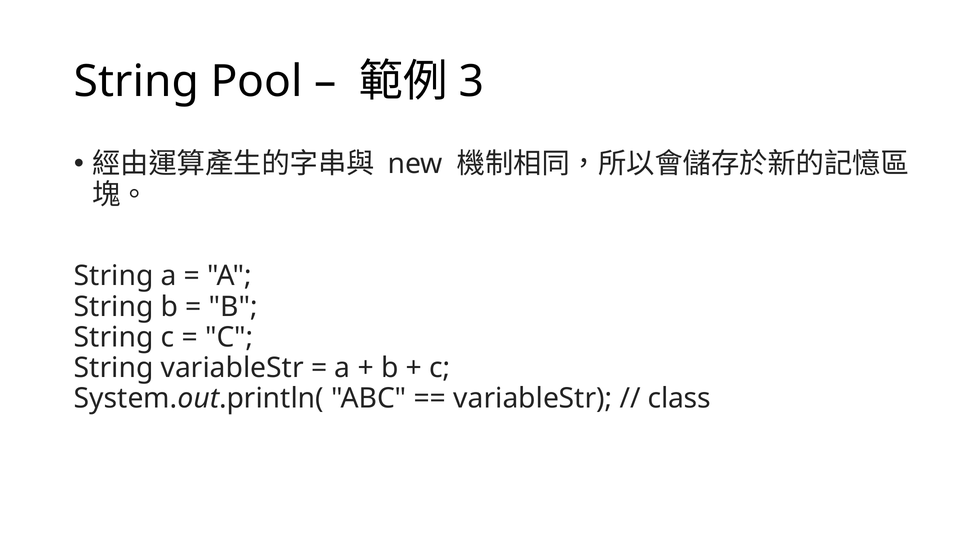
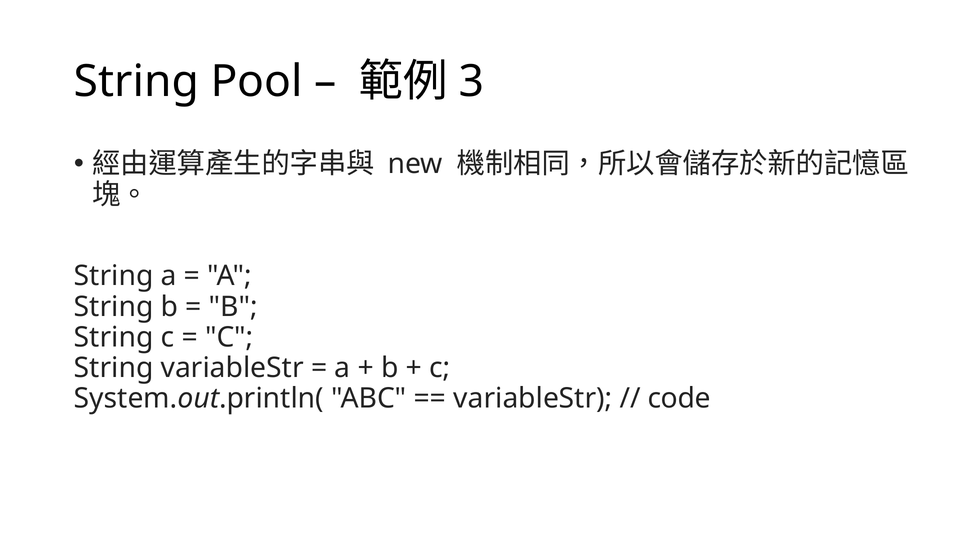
class: class -> code
